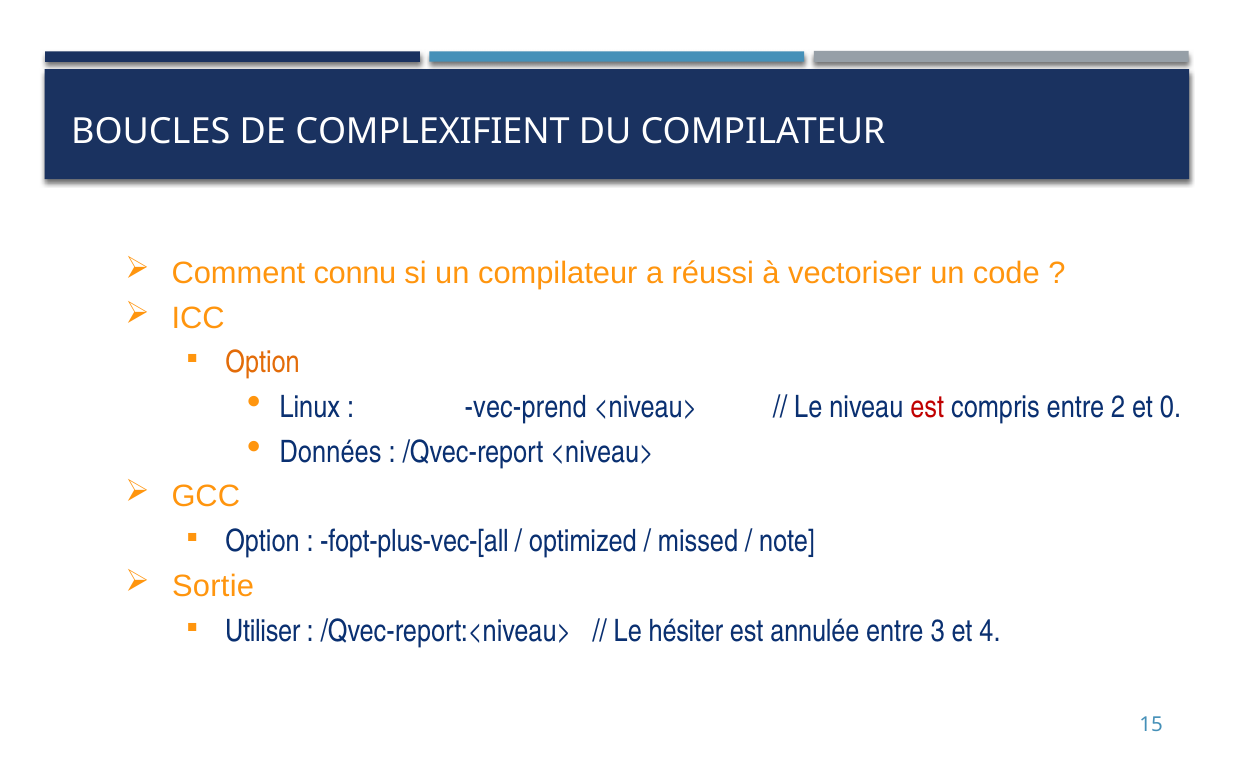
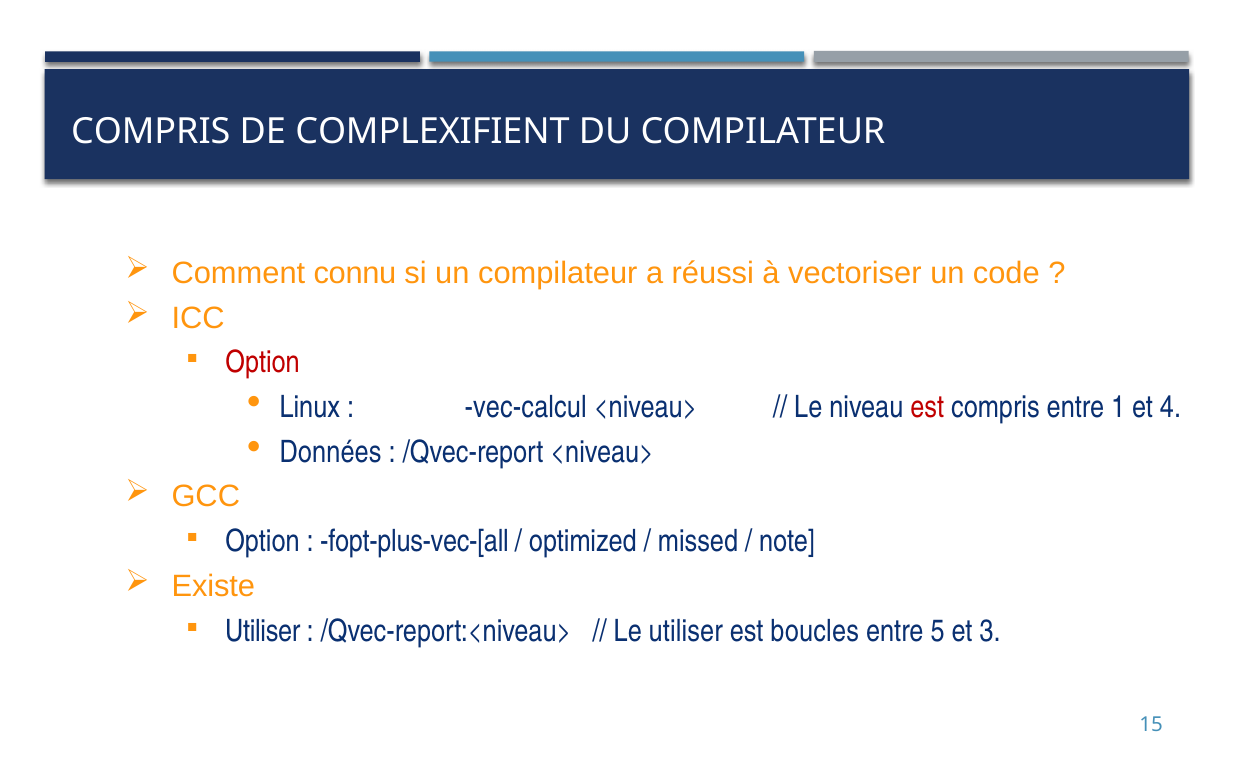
BOUCLES at (151, 131): BOUCLES -> COMPRIS
Option at (263, 363) colour: orange -> red
vec-prend: vec-prend -> vec-calcul
2: 2 -> 1
0: 0 -> 4
Sortie: Sortie -> Existe
Le hésiter: hésiter -> utiliser
annulée: annulée -> boucles
3: 3 -> 5
4: 4 -> 3
